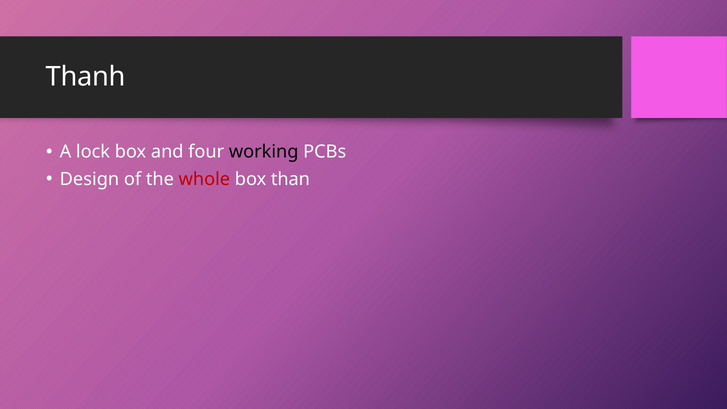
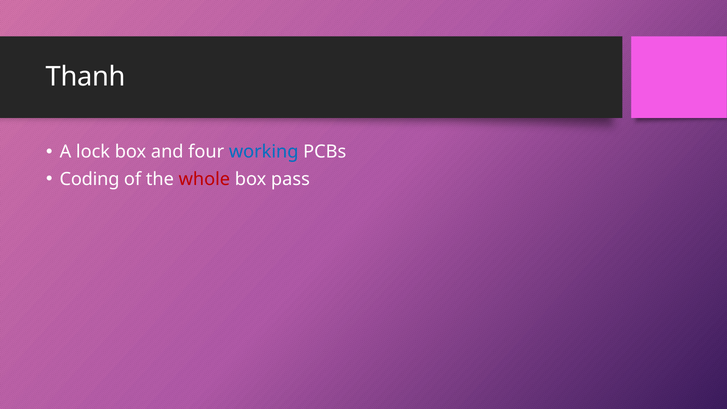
working colour: black -> blue
Design: Design -> Coding
than: than -> pass
